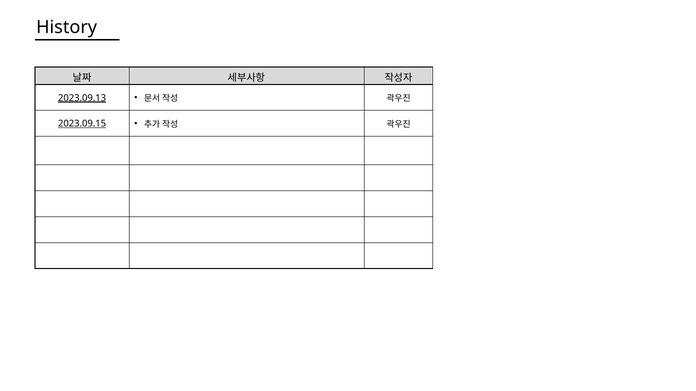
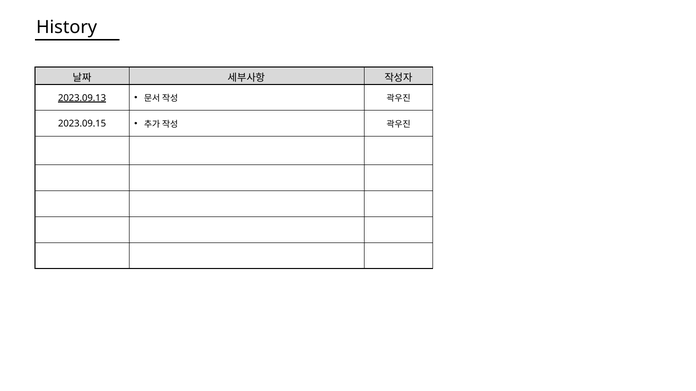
2023.09.15 underline: present -> none
